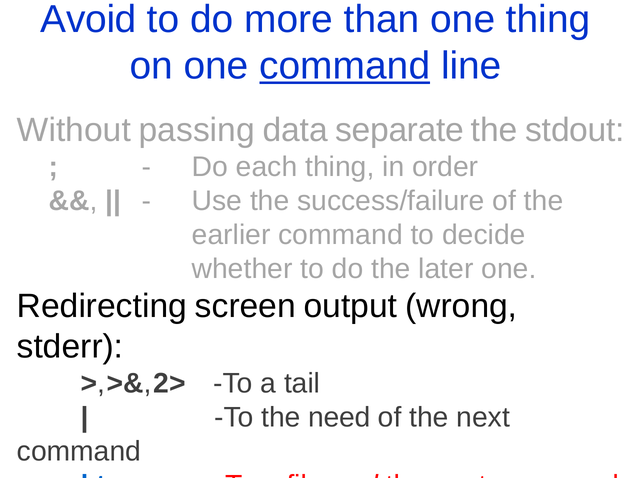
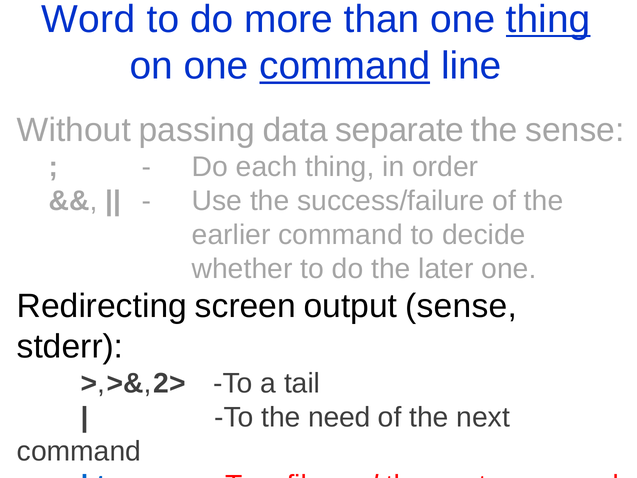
Avoid: Avoid -> Word
thing at (548, 19) underline: none -> present
the stdout: stdout -> sense
output wrong: wrong -> sense
